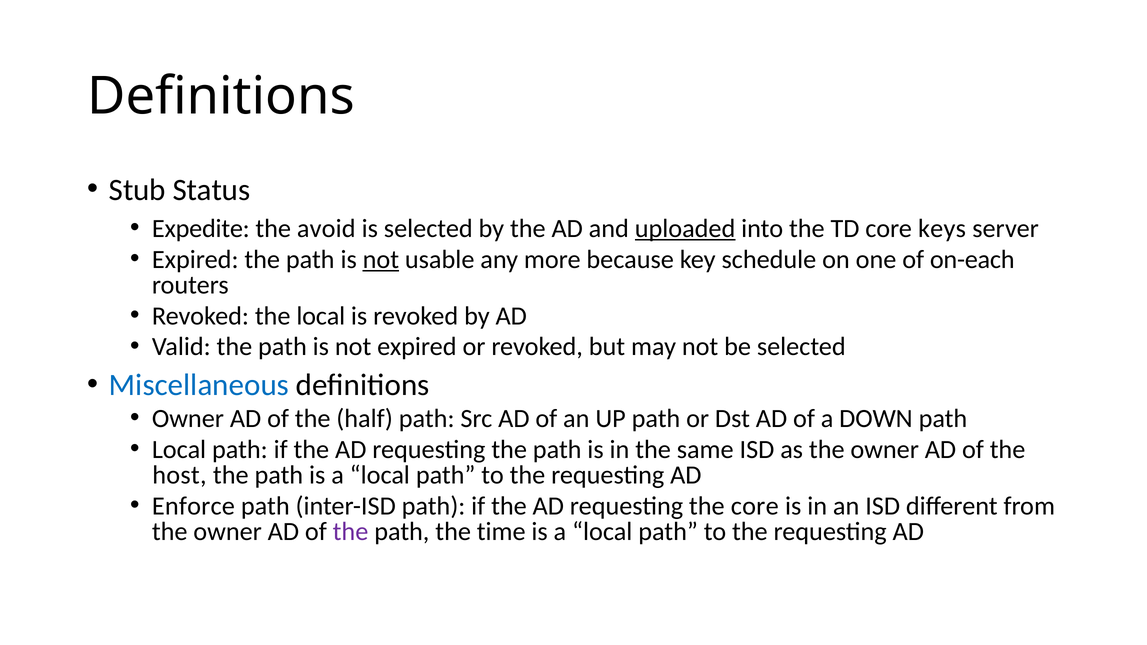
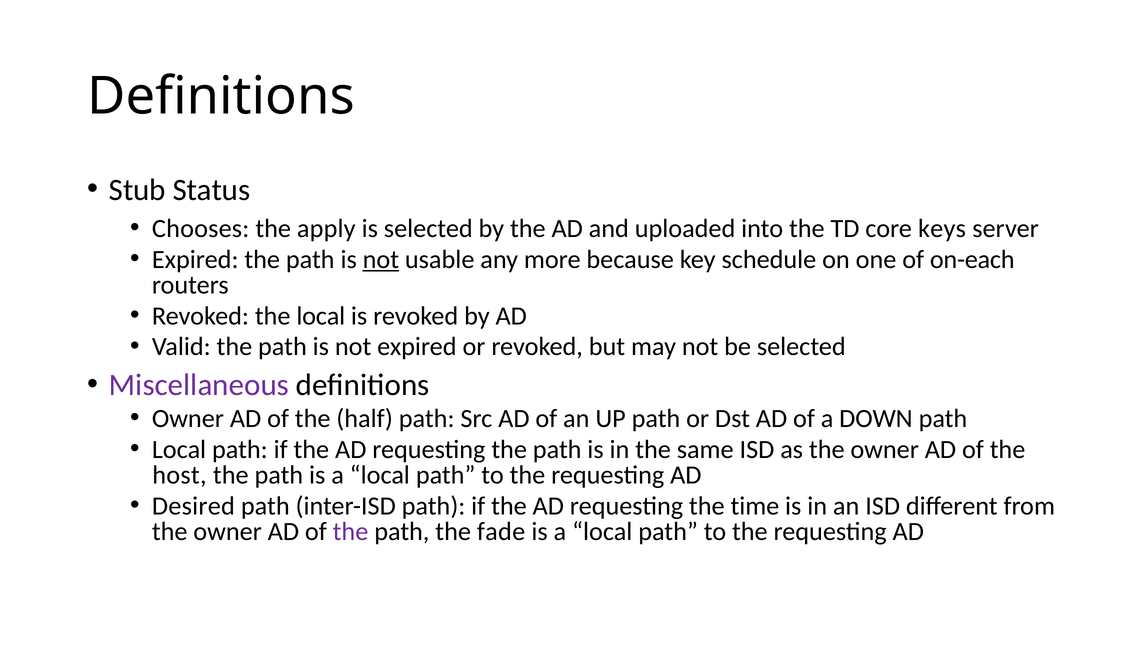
Expedite: Expedite -> Chooses
avoid: avoid -> apply
uploaded underline: present -> none
Miscellaneous colour: blue -> purple
Enforce: Enforce -> Desired
the core: core -> time
time: time -> fade
